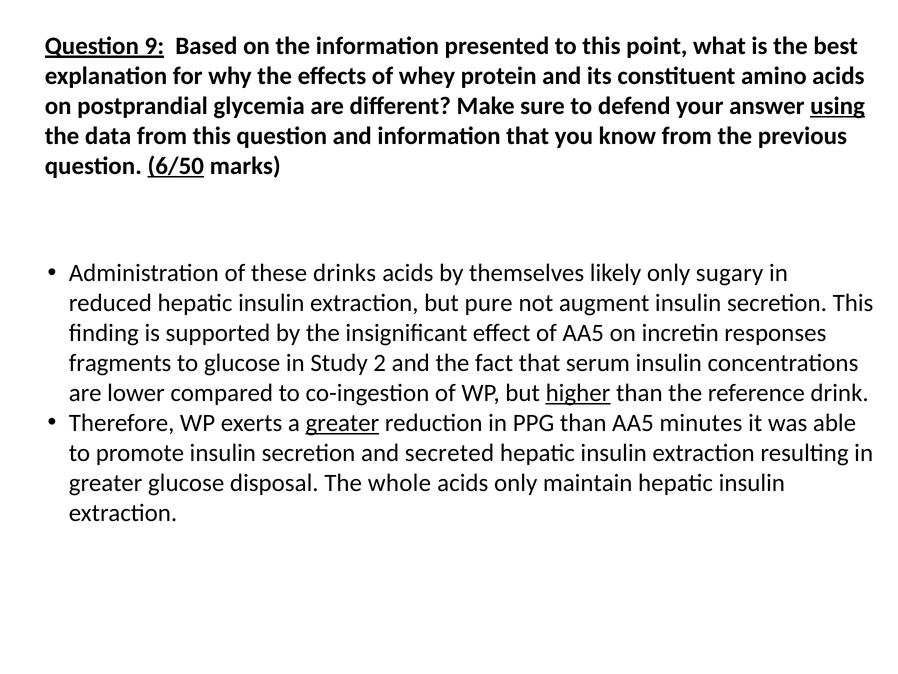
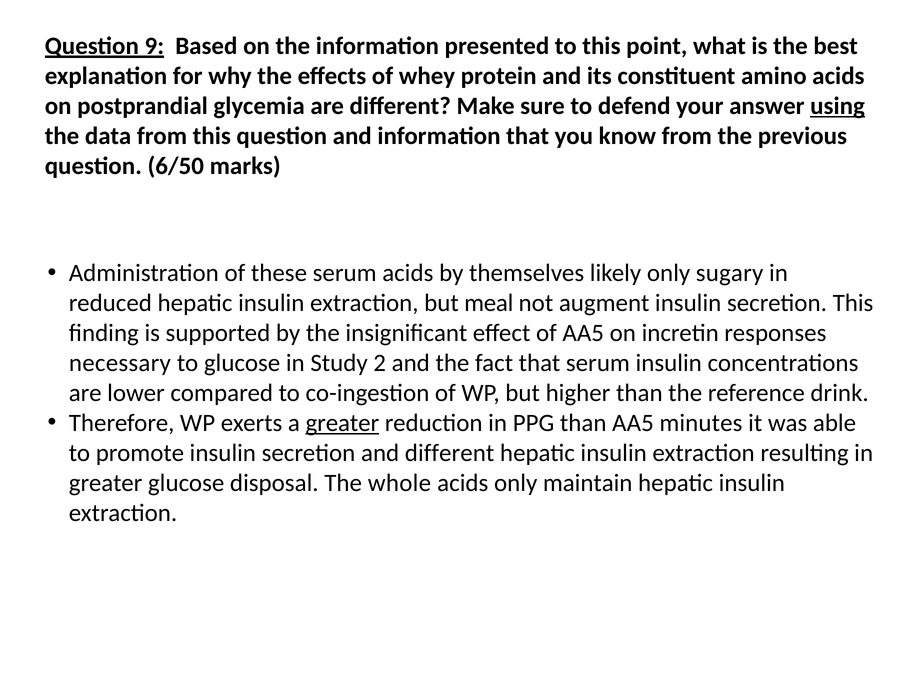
6/50 underline: present -> none
these drinks: drinks -> serum
pure: pure -> meal
fragments: fragments -> necessary
higher underline: present -> none
and secreted: secreted -> different
